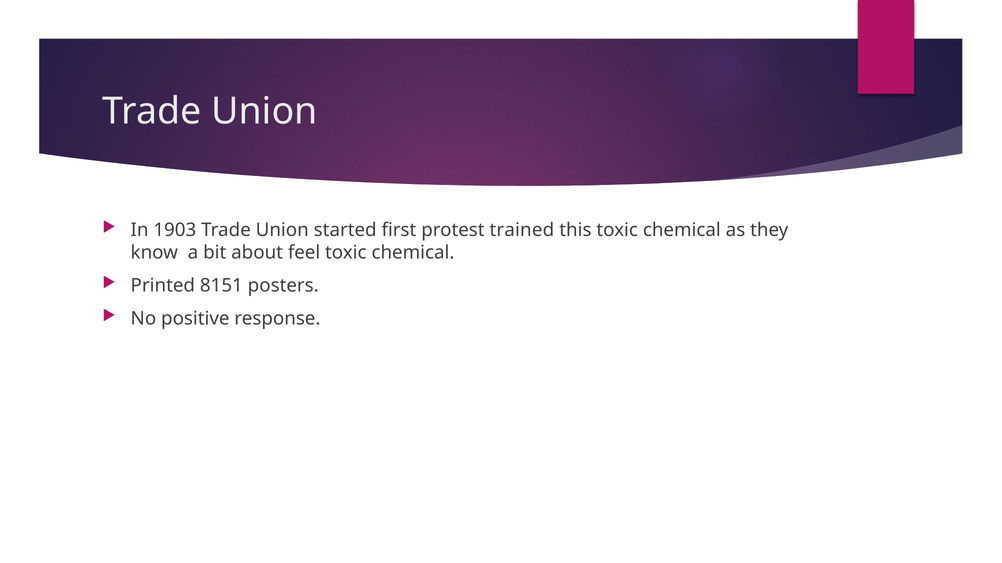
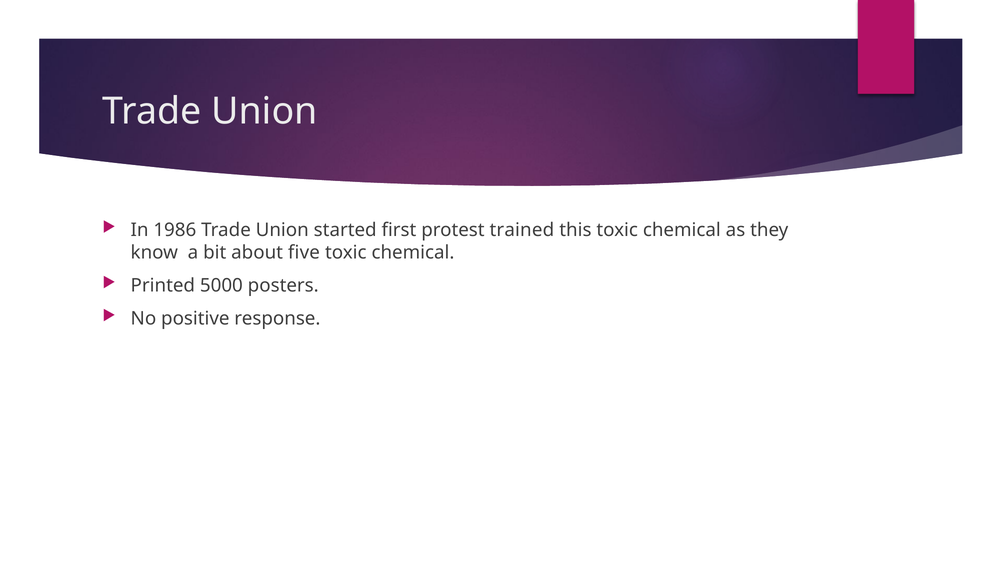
1903: 1903 -> 1986
feel: feel -> five
8151: 8151 -> 5000
